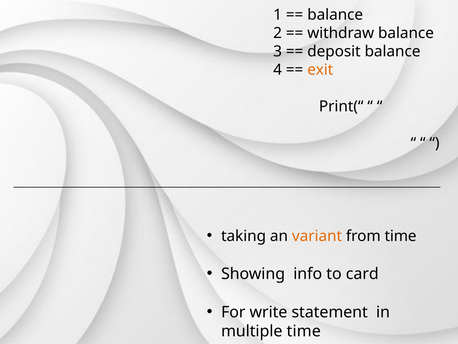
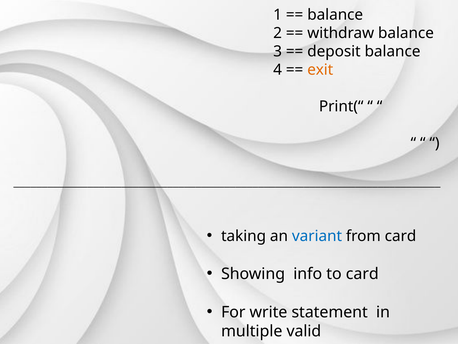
variant colour: orange -> blue
from time: time -> card
multiple time: time -> valid
